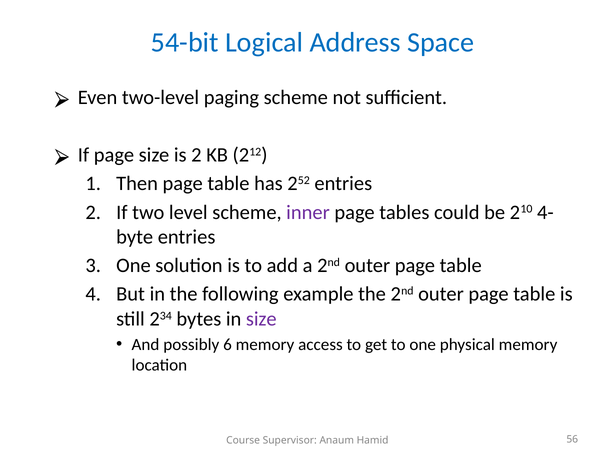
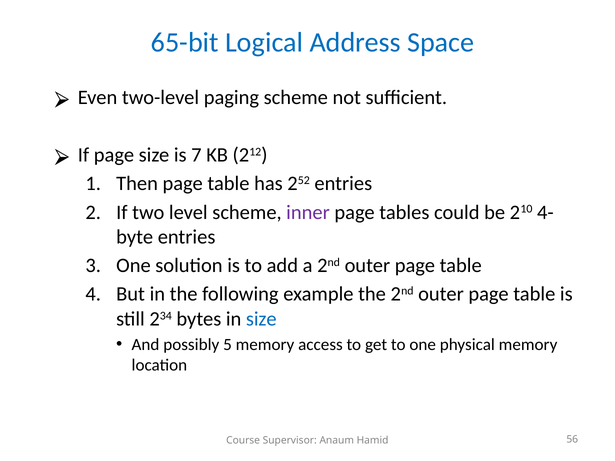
54-bit: 54-bit -> 65-bit
is 2: 2 -> 7
size at (261, 319) colour: purple -> blue
6: 6 -> 5
